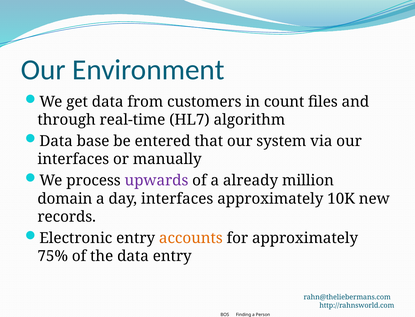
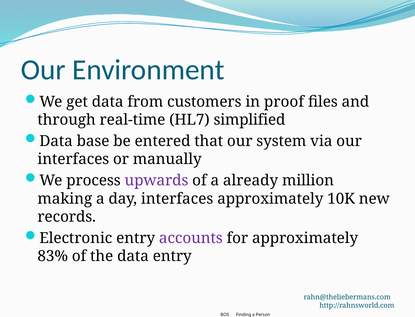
count: count -> proof
algorithm: algorithm -> simplified
domain: domain -> making
accounts colour: orange -> purple
75%: 75% -> 83%
